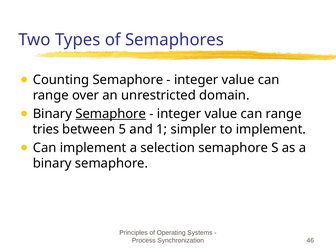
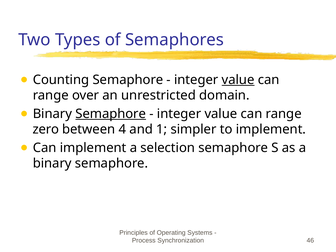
value at (238, 80) underline: none -> present
tries: tries -> zero
5: 5 -> 4
